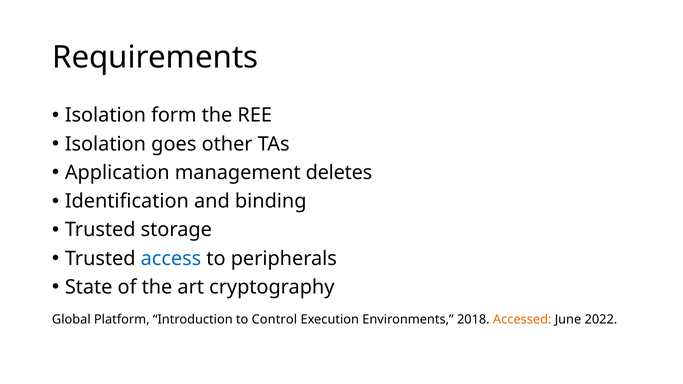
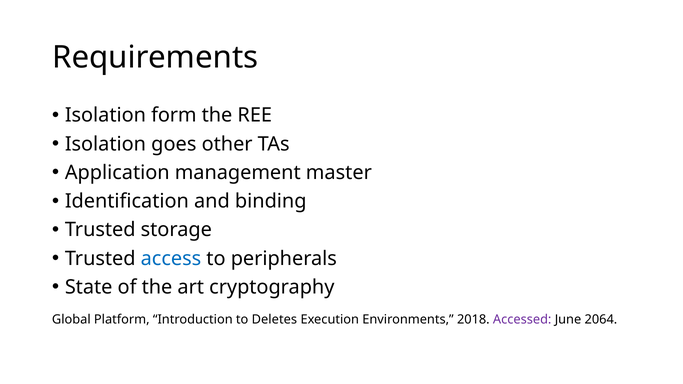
deletes: deletes -> master
Control: Control -> Deletes
Accessed colour: orange -> purple
2022: 2022 -> 2064
